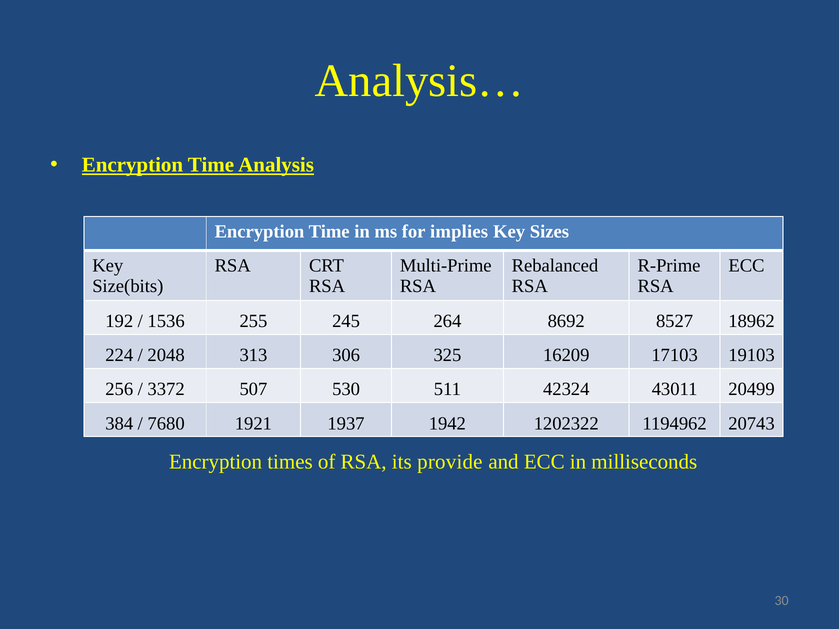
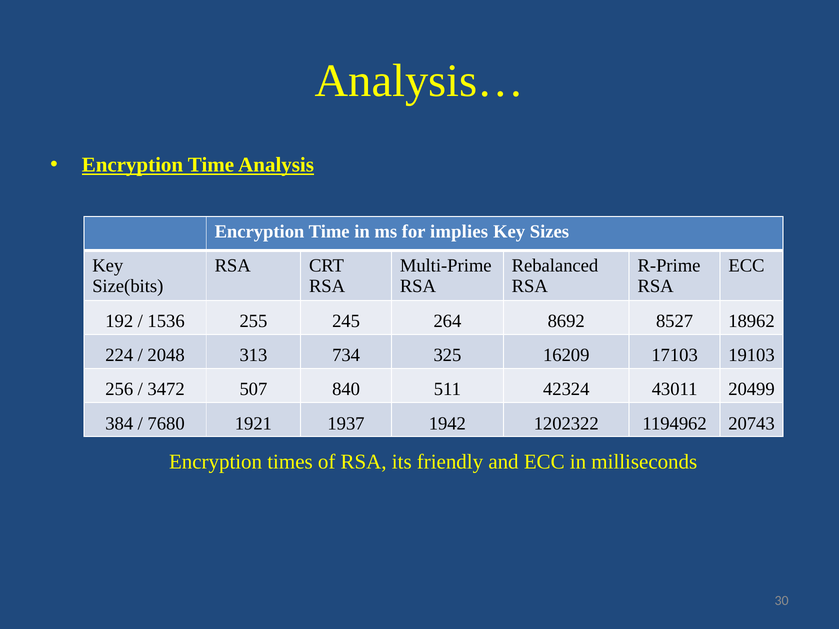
306: 306 -> 734
3372: 3372 -> 3472
530: 530 -> 840
provide: provide -> friendly
